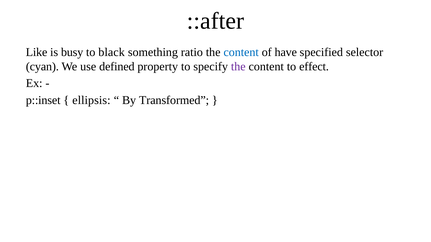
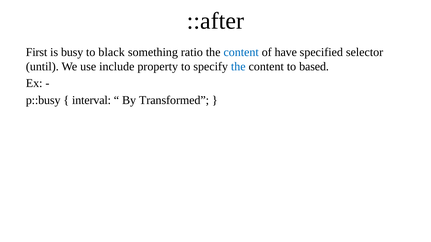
Like: Like -> First
cyan: cyan -> until
defined: defined -> include
the at (238, 67) colour: purple -> blue
effect: effect -> based
p::inset: p::inset -> p::busy
ellipsis: ellipsis -> interval
